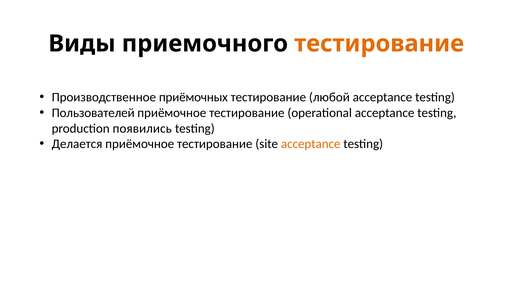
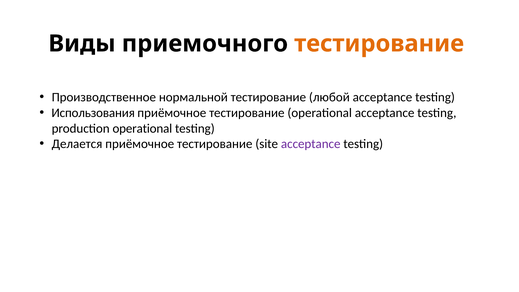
приёмочных: приёмочных -> нормальной
Пользователей: Пользователей -> Использования
production появились: появились -> operational
acceptance at (311, 144) colour: orange -> purple
